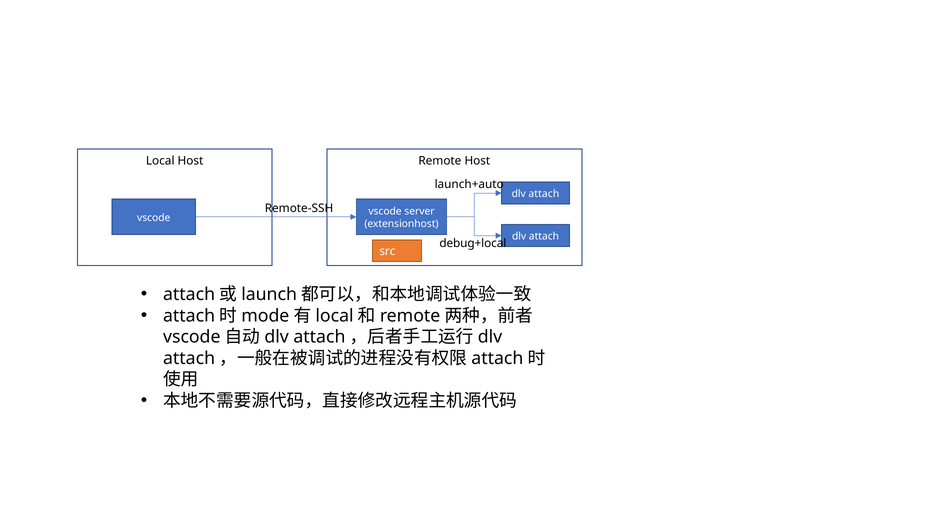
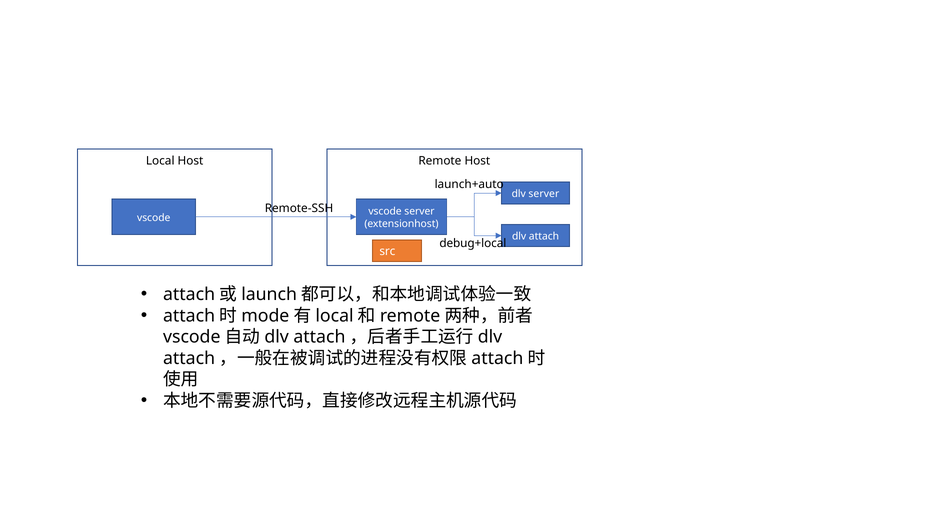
attach at (544, 194): attach -> server
